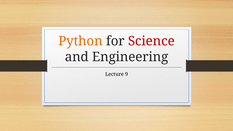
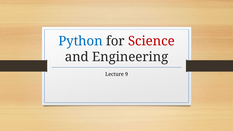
Python colour: orange -> blue
